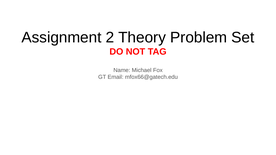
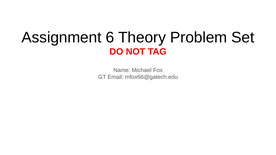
2: 2 -> 6
